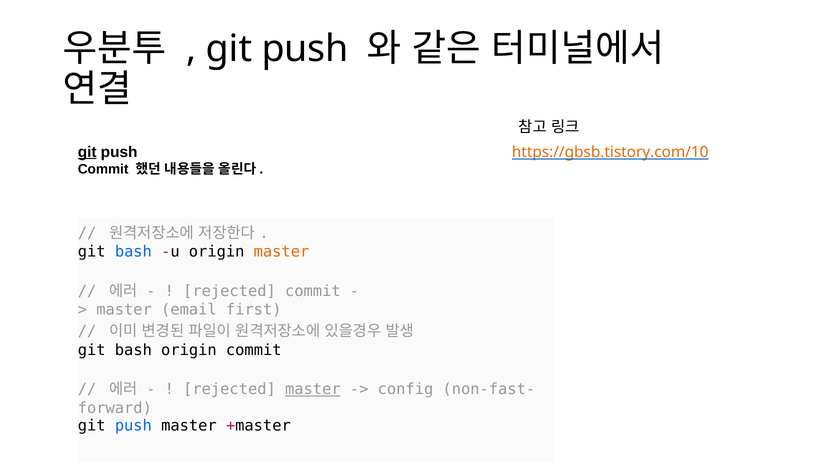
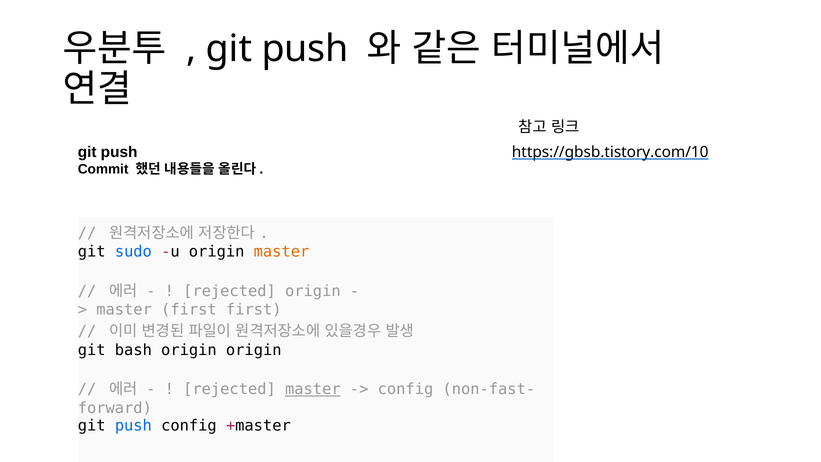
git at (87, 152) underline: present -> none
https://gbsb.tistory.com/10 colour: orange -> black
bash at (133, 252): bash -> sudo
rejected commit: commit -> origin
master email: email -> first
origin commit: commit -> origin
push master: master -> config
